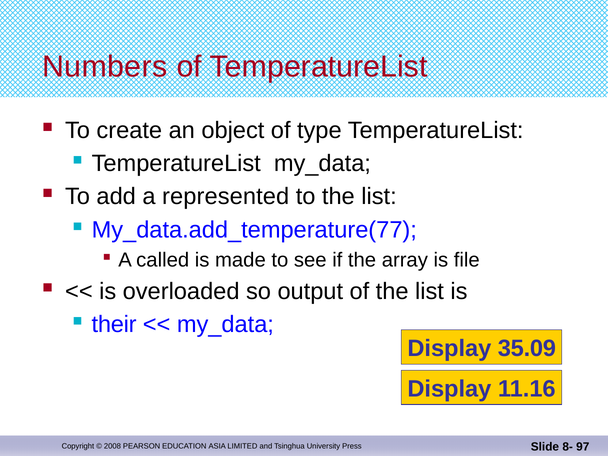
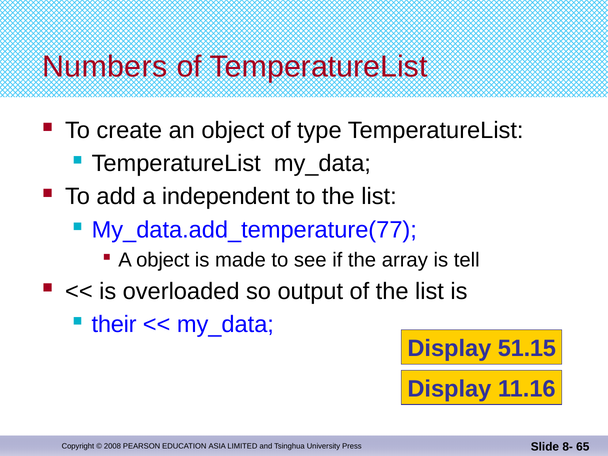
represented: represented -> independent
A called: called -> object
file: file -> tell
35.09: 35.09 -> 51.15
97: 97 -> 65
